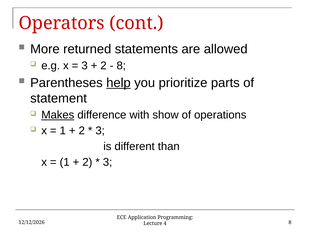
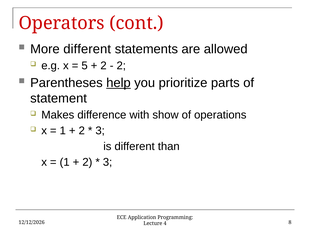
More returned: returned -> different
3 at (85, 66): 3 -> 5
8 at (121, 66): 8 -> 2
Makes underline: present -> none
